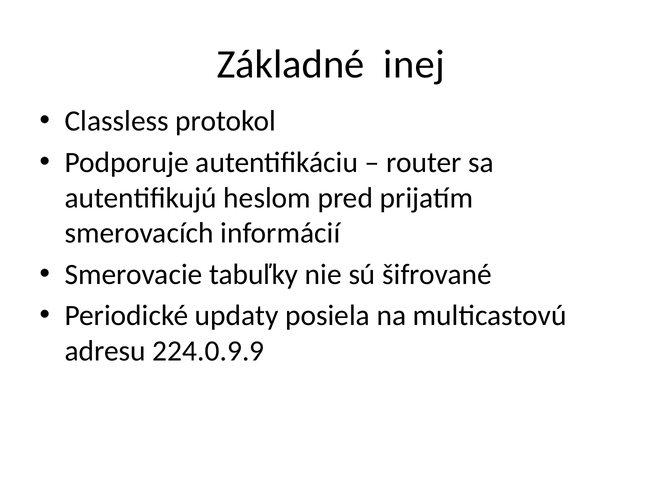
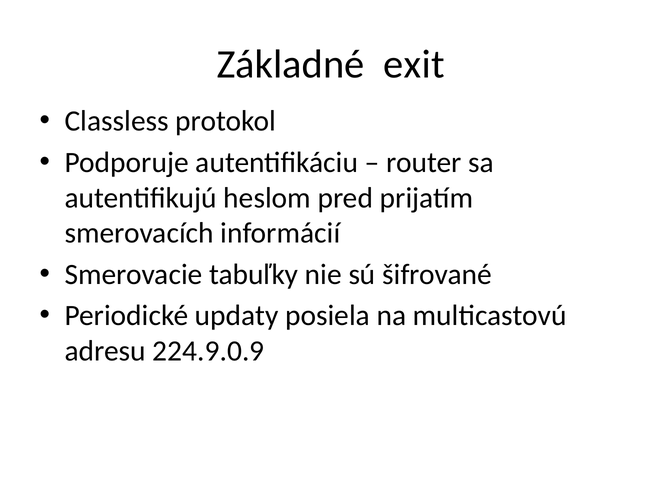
inej: inej -> exit
224.0.9.9: 224.0.9.9 -> 224.9.0.9
